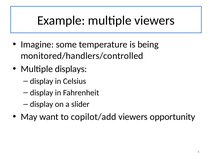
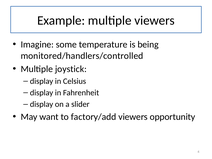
displays: displays -> joystick
copilot/add: copilot/add -> factory/add
